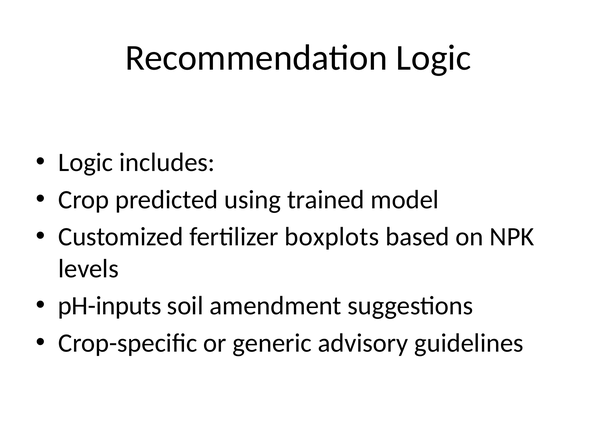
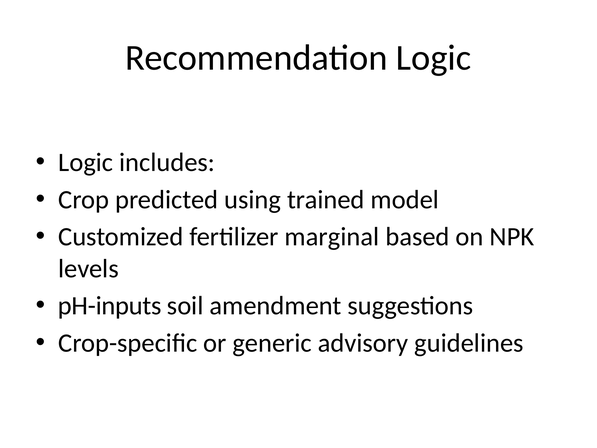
boxplots: boxplots -> marginal
